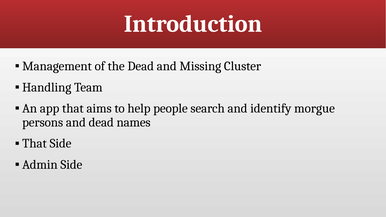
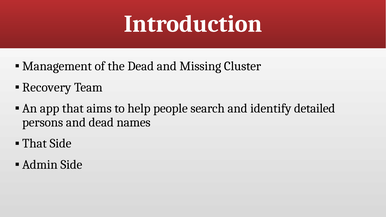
Handling: Handling -> Recovery
morgue: morgue -> detailed
